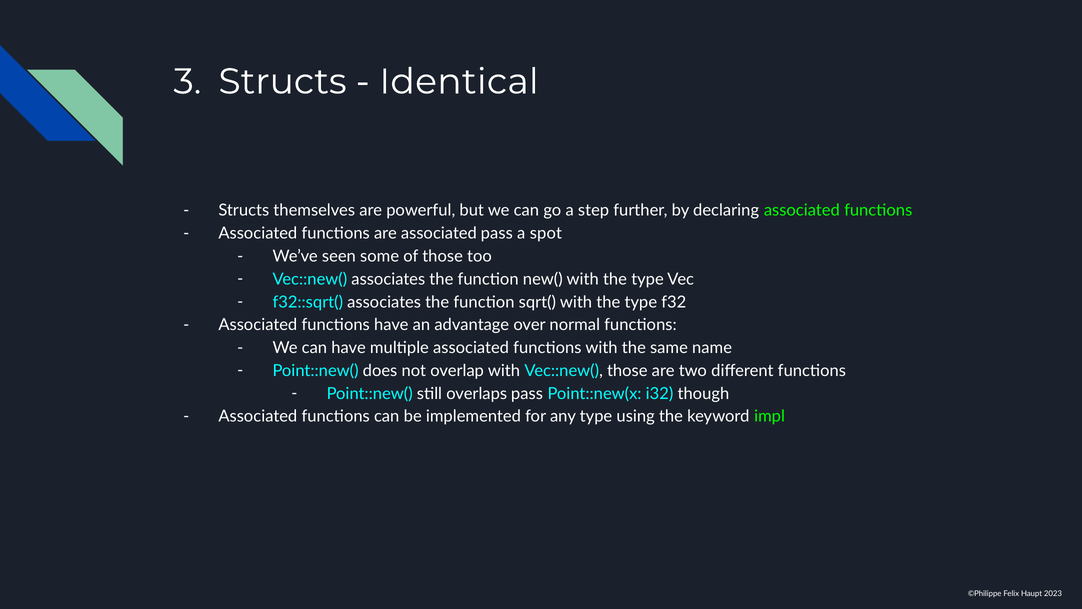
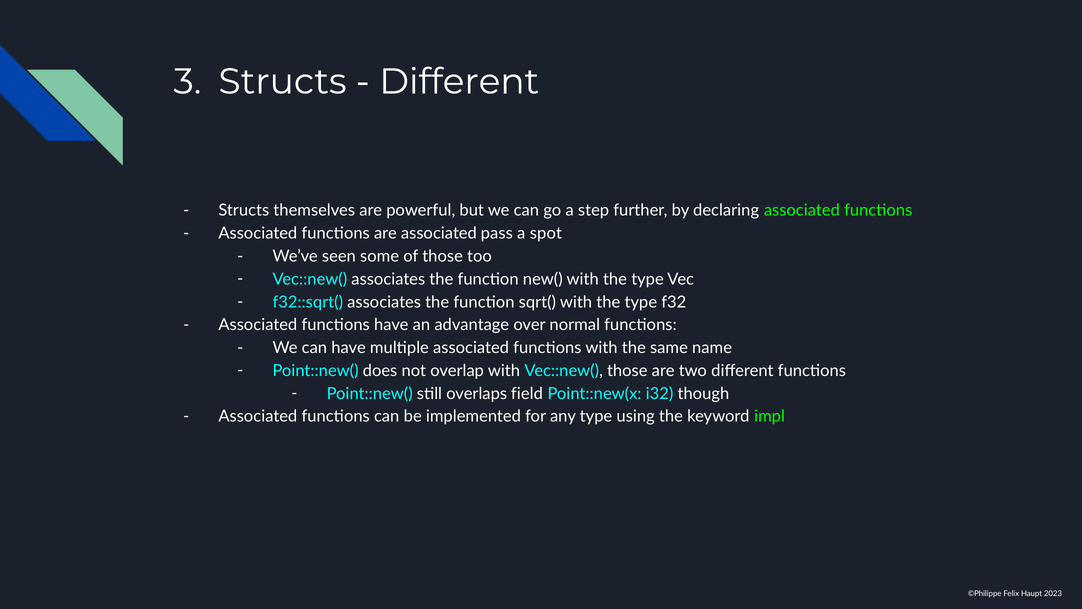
Identical at (459, 82): Identical -> Different
overlaps pass: pass -> field
